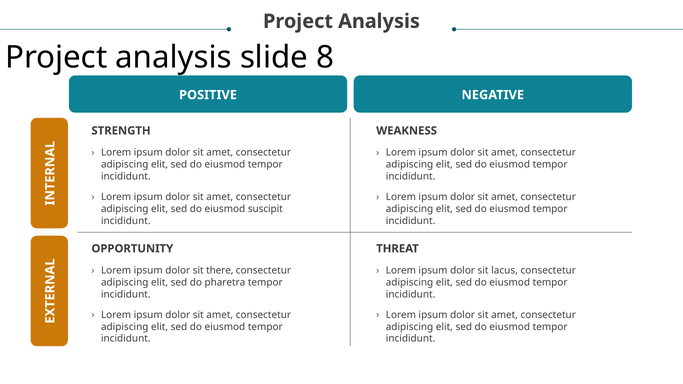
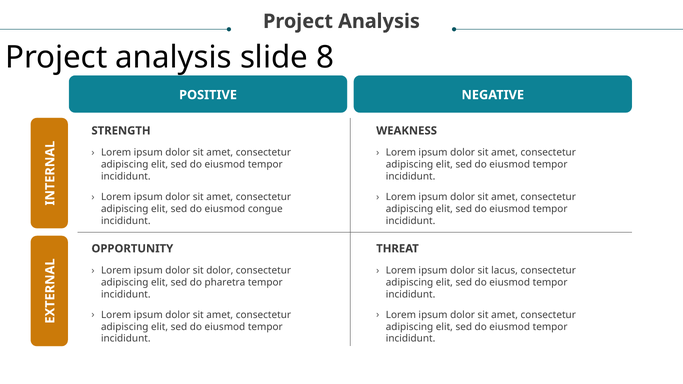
suscipit: suscipit -> congue
sit there: there -> dolor
